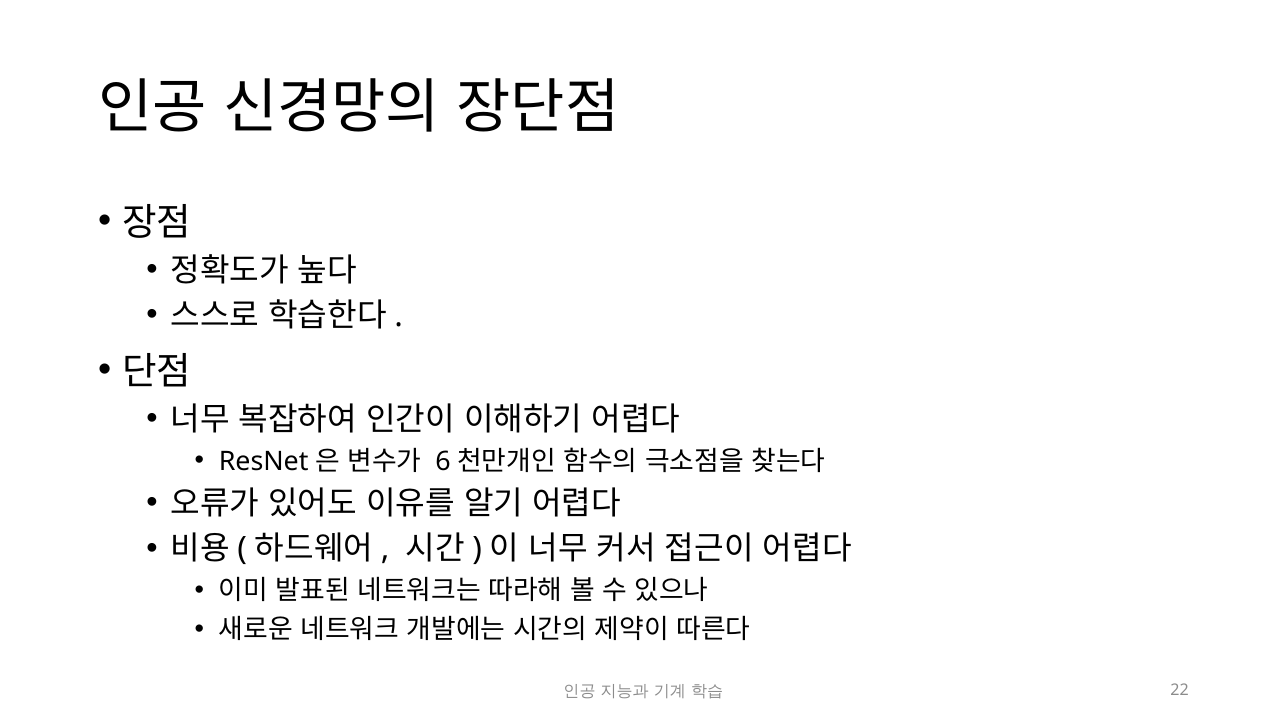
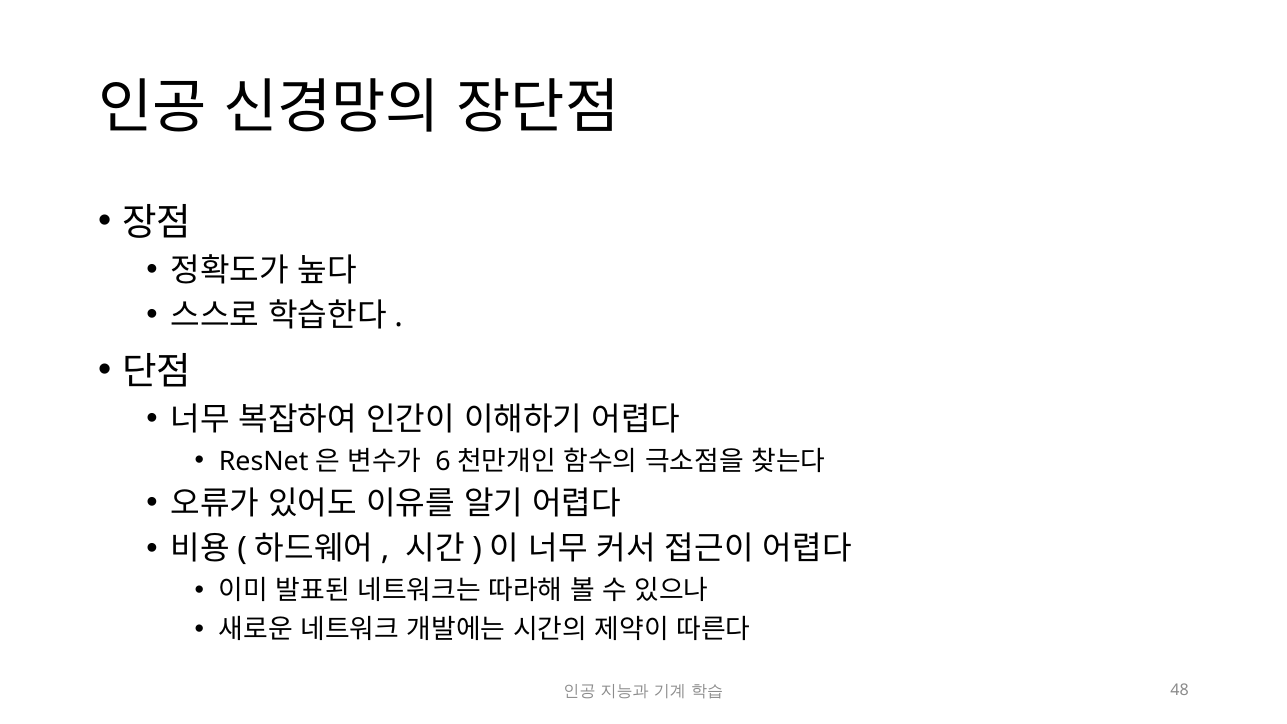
22: 22 -> 48
